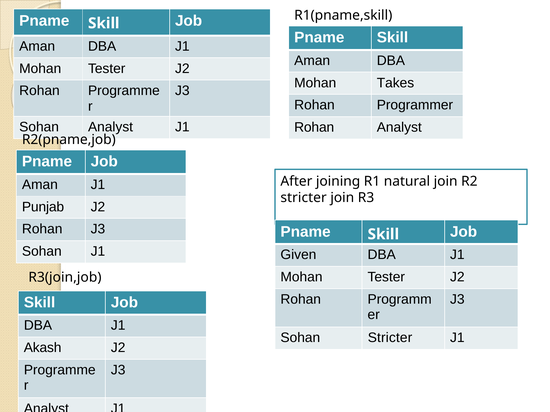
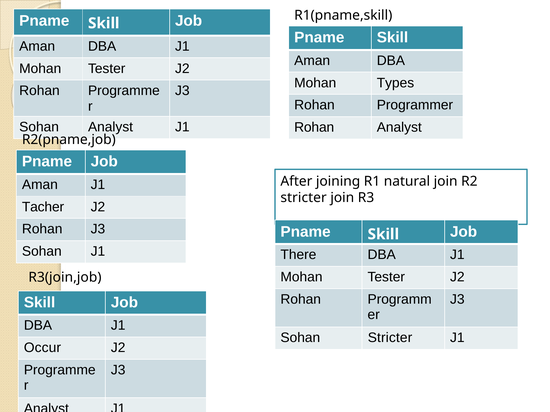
Takes: Takes -> Types
Punjab: Punjab -> Tacher
Given: Given -> There
Akash: Akash -> Occur
